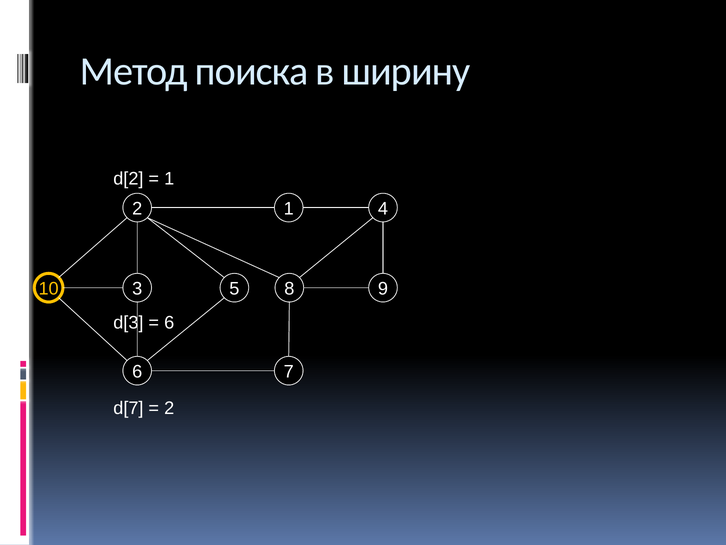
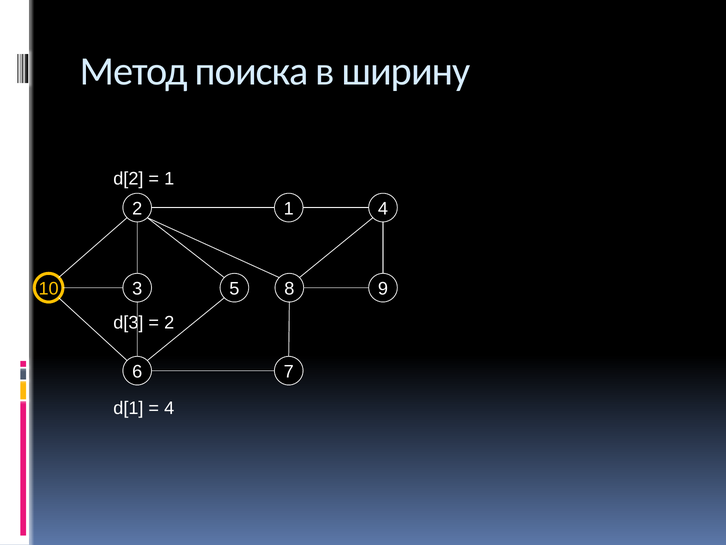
6 at (169, 322): 6 -> 2
d[7: d[7 -> d[1
2 at (169, 408): 2 -> 4
